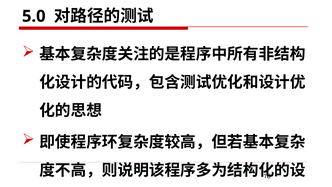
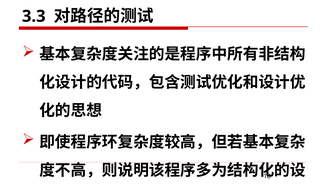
5.0: 5.0 -> 3.3
